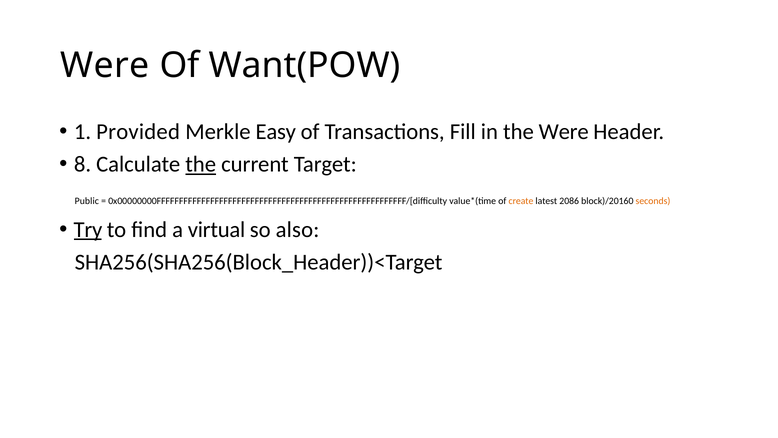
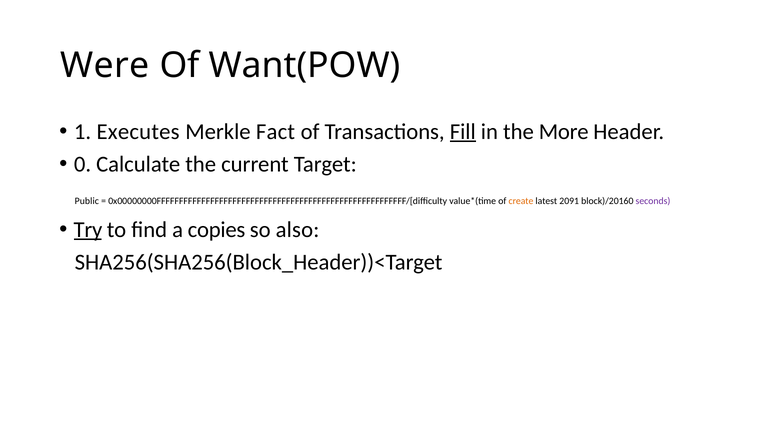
Provided: Provided -> Executes
Easy: Easy -> Fact
Fill underline: none -> present
the Were: Were -> More
8: 8 -> 0
the at (201, 164) underline: present -> none
2086: 2086 -> 2091
seconds colour: orange -> purple
virtual: virtual -> copies
